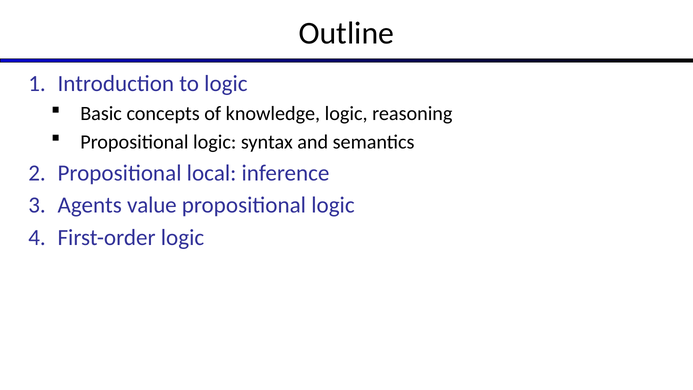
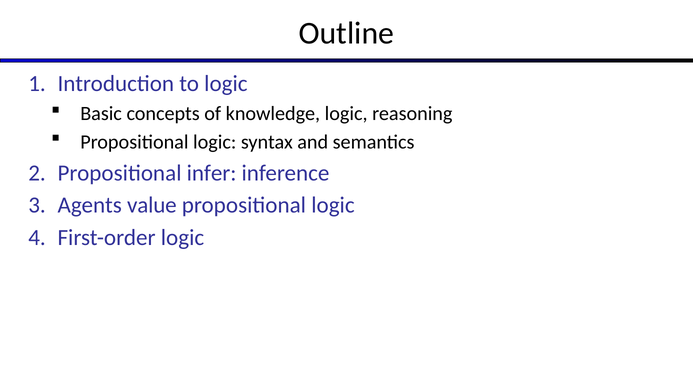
local: local -> infer
